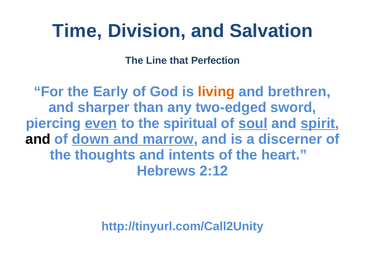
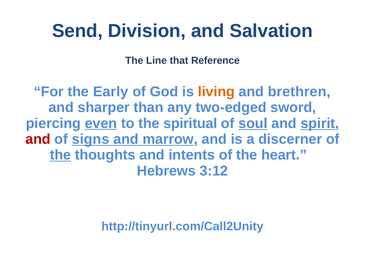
Time: Time -> Send
Perfection: Perfection -> Reference
and at (38, 139) colour: black -> red
down: down -> signs
the at (60, 155) underline: none -> present
2:12: 2:12 -> 3:12
